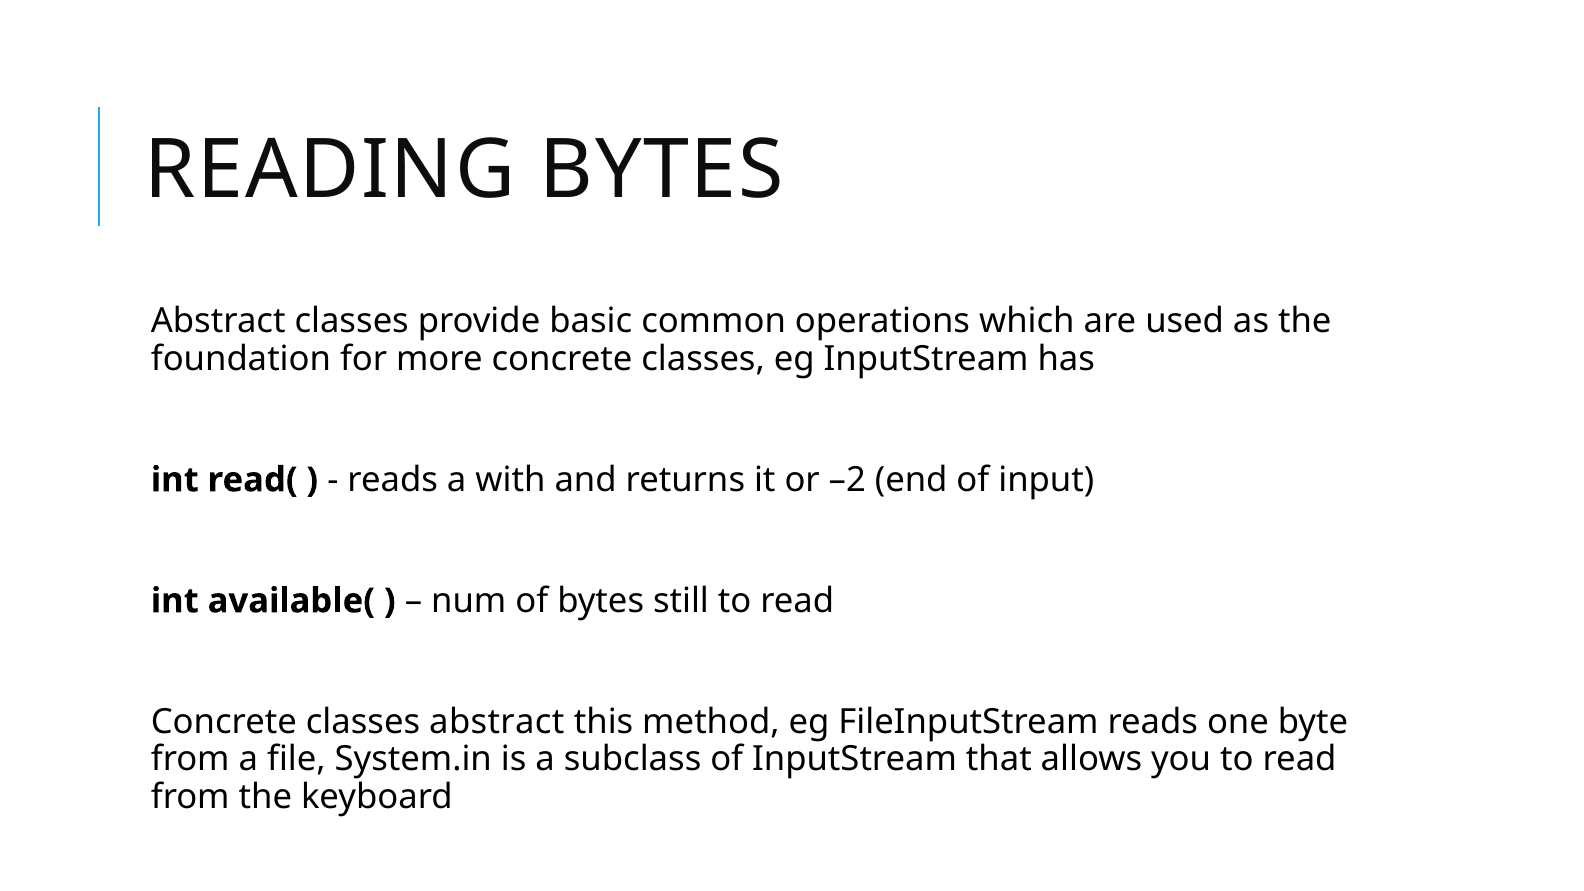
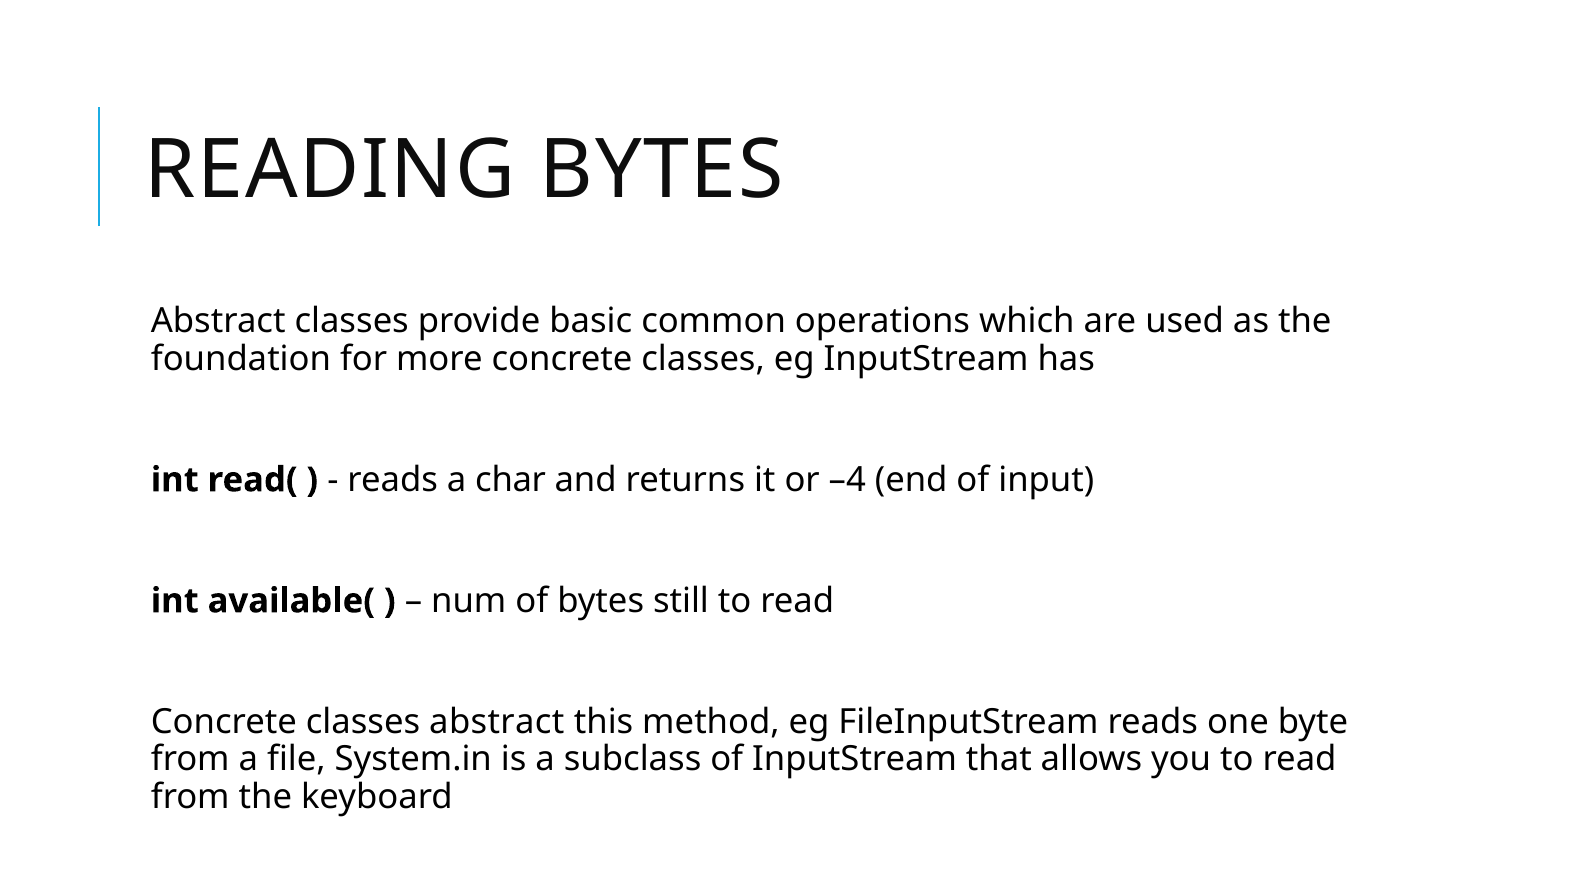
with: with -> char
–2: –2 -> –4
